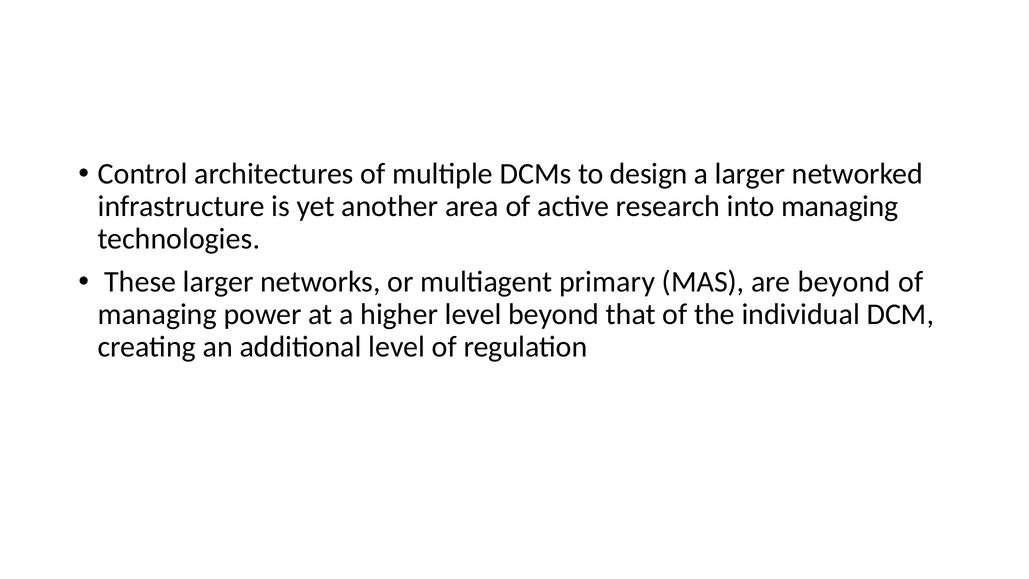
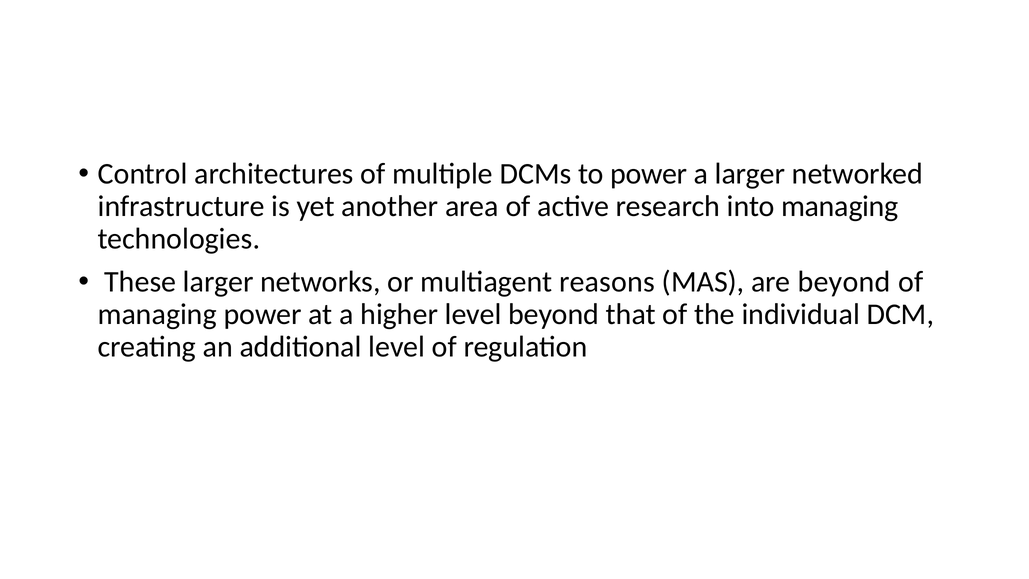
to design: design -> power
primary: primary -> reasons
